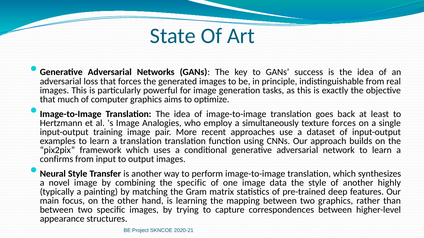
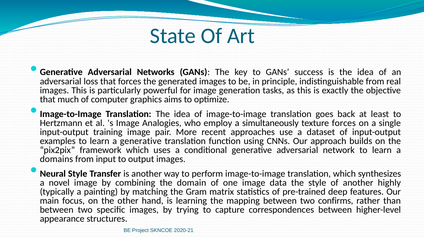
a translation: translation -> generative
confirms: confirms -> domains
the specific: specific -> domain
two graphics: graphics -> confirms
